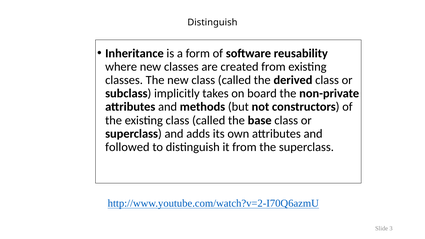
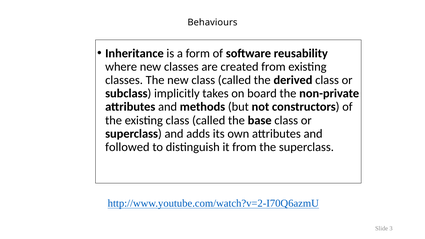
Distinguish at (212, 22): Distinguish -> Behaviours
